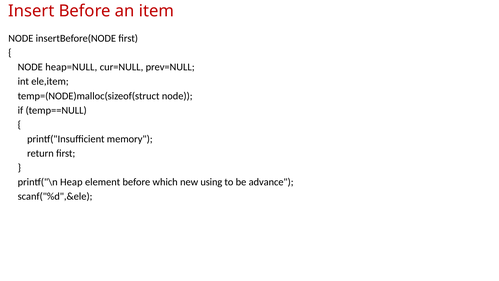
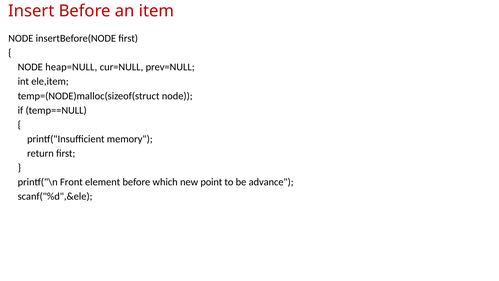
Heap: Heap -> Front
using: using -> point
